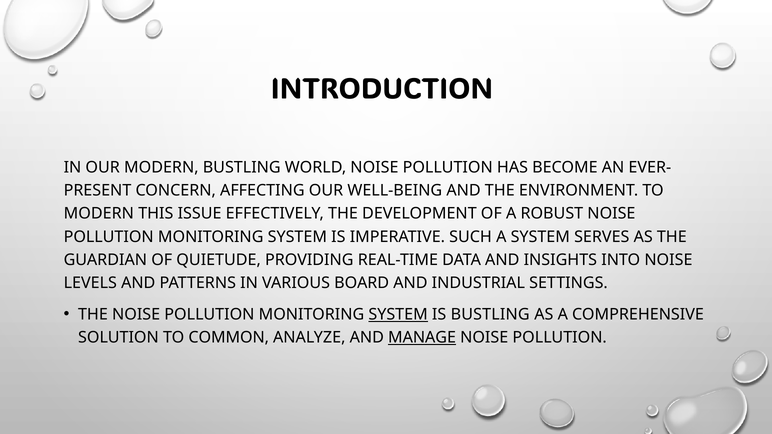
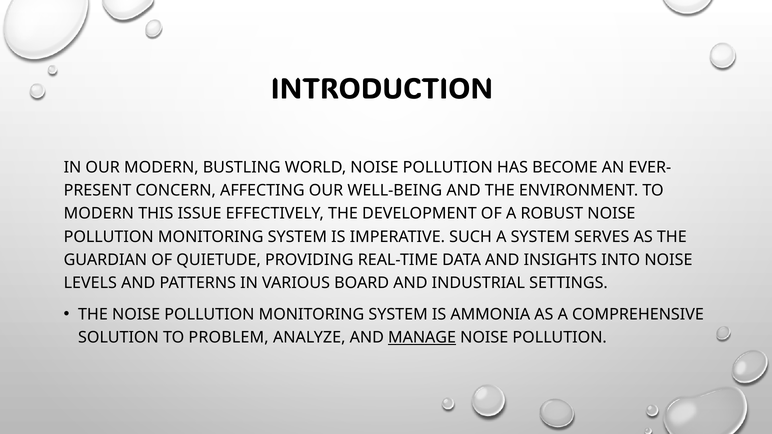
SYSTEM at (398, 315) underline: present -> none
IS BUSTLING: BUSTLING -> AMMONIA
COMMON: COMMON -> PROBLEM
